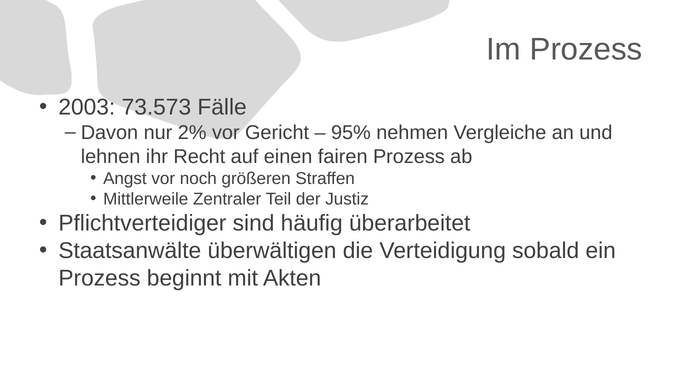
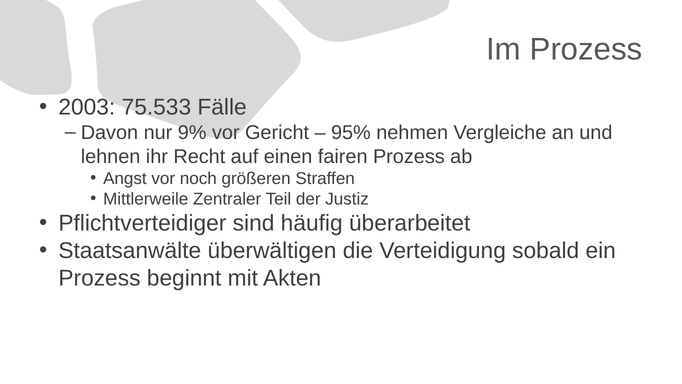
73.573: 73.573 -> 75.533
2%: 2% -> 9%
